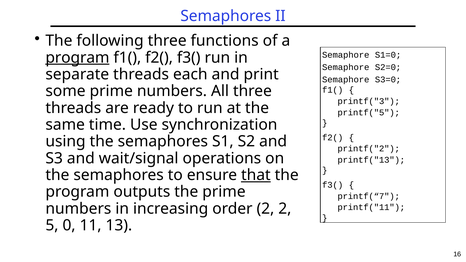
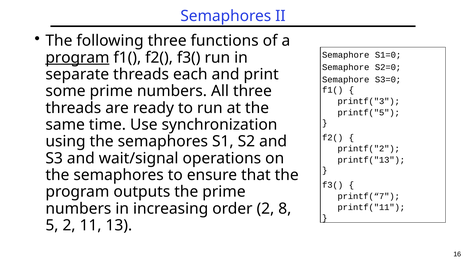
that underline: present -> none
2 2: 2 -> 8
5 0: 0 -> 2
